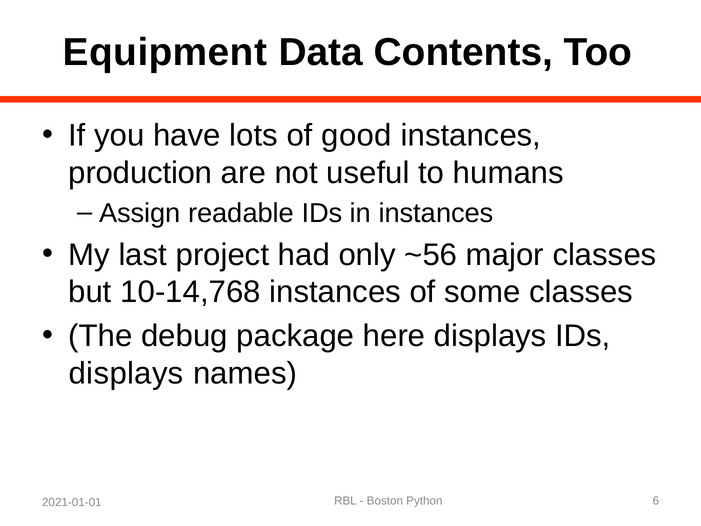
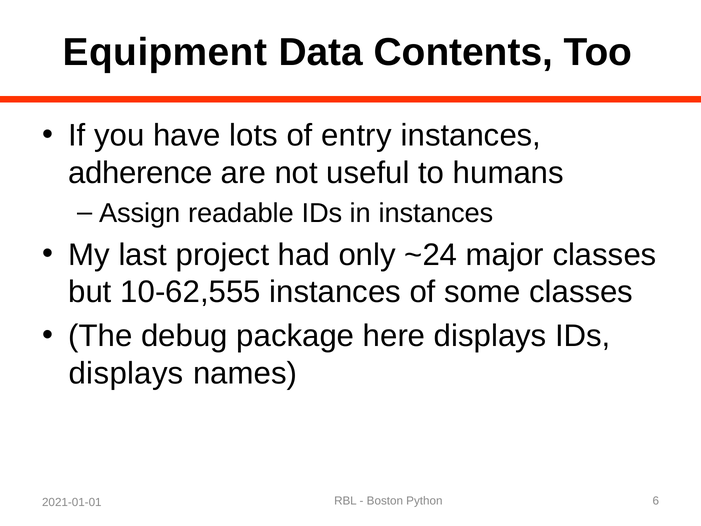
good: good -> entry
production: production -> adherence
~56: ~56 -> ~24
10-14,768: 10-14,768 -> 10-62,555
